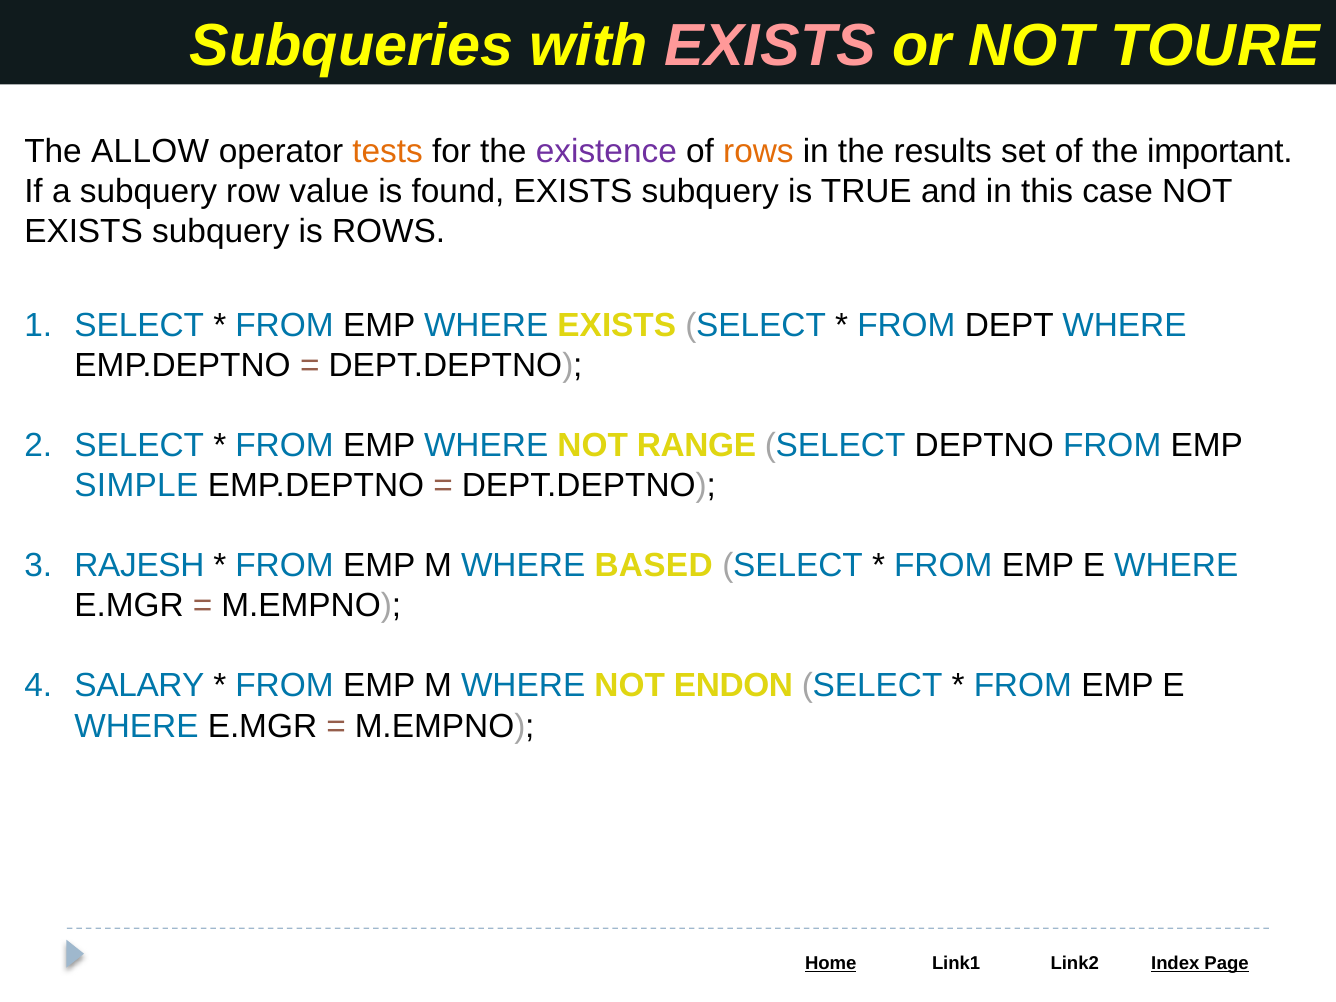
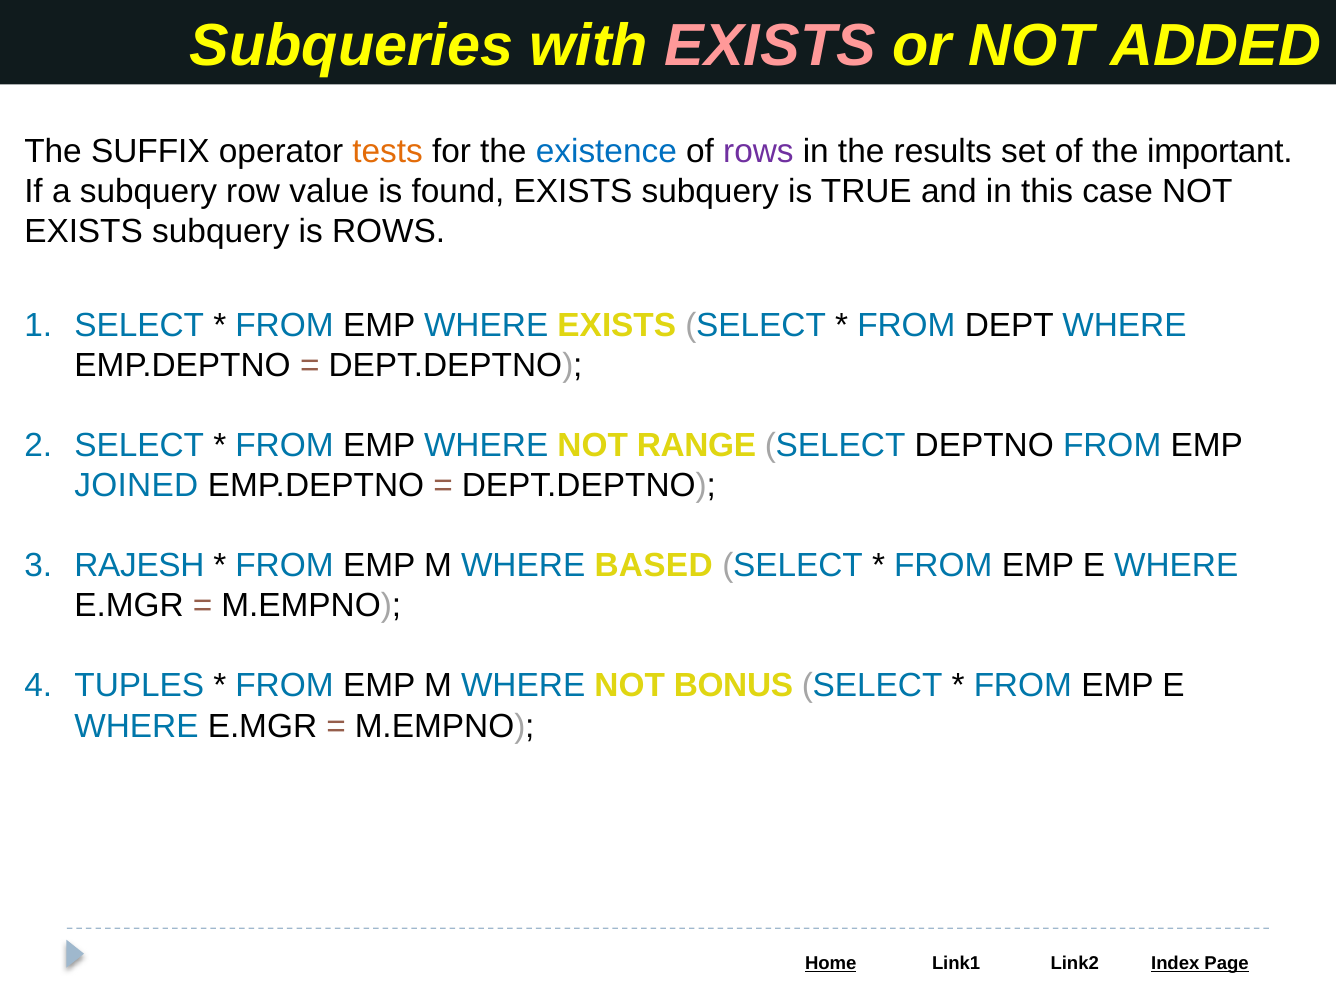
TOURE: TOURE -> ADDED
ALLOW: ALLOW -> SUFFIX
existence colour: purple -> blue
rows at (758, 151) colour: orange -> purple
SIMPLE: SIMPLE -> JOINED
SALARY: SALARY -> TUPLES
ENDON: ENDON -> BONUS
